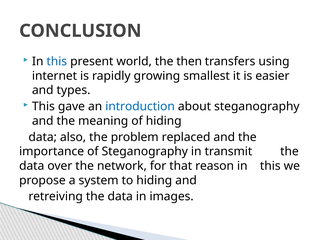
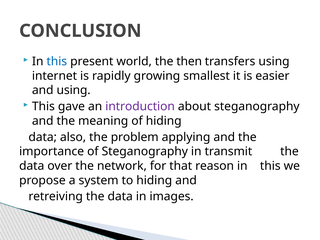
and types: types -> using
introduction colour: blue -> purple
replaced: replaced -> applying
